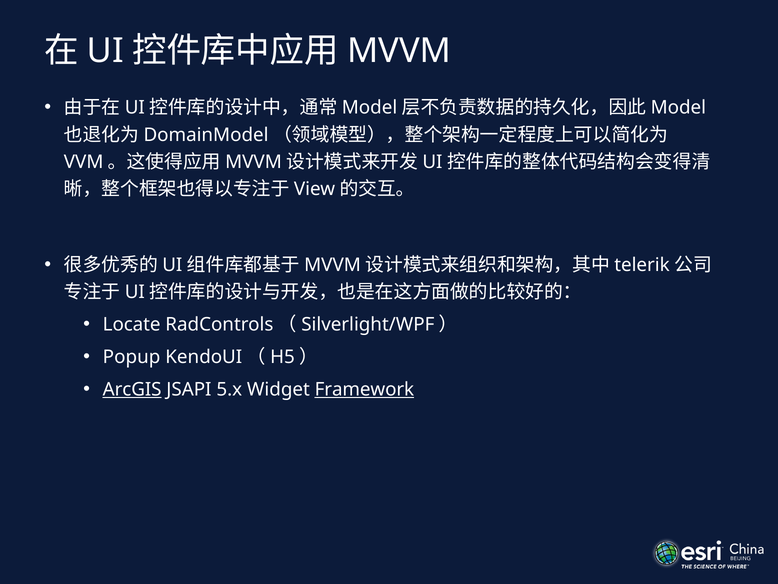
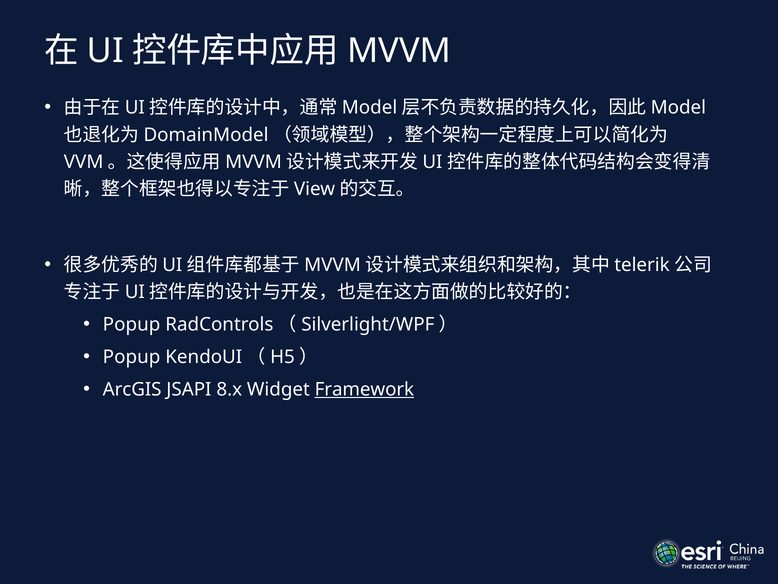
Locate at (132, 324): Locate -> Popup
ArcGIS underline: present -> none
5.x: 5.x -> 8.x
